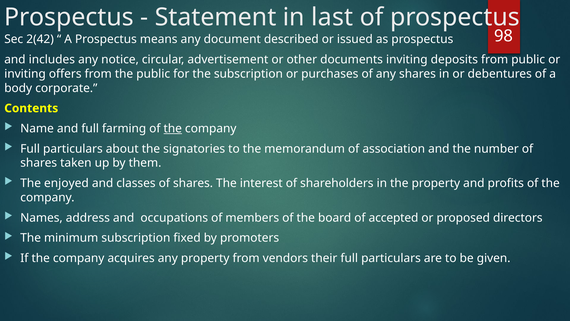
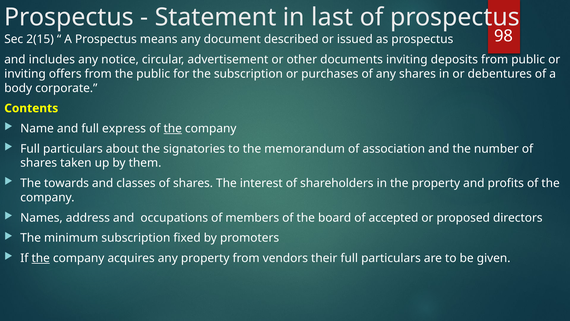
2(42: 2(42 -> 2(15
farming: farming -> express
enjoyed: enjoyed -> towards
the at (41, 258) underline: none -> present
